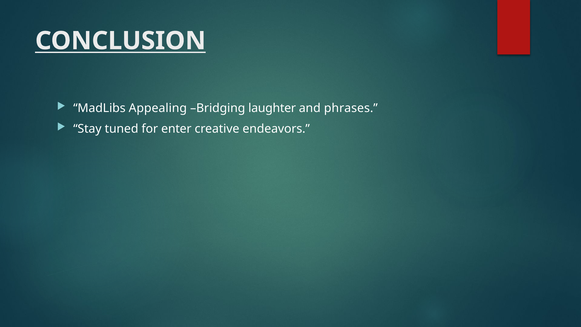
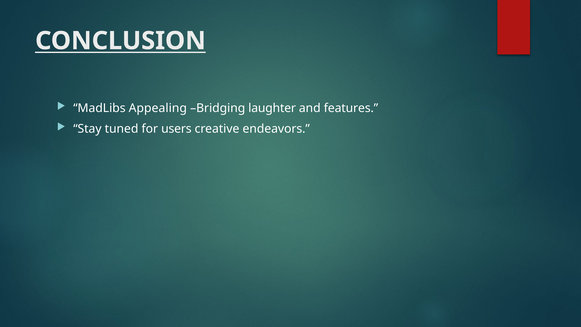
phrases: phrases -> features
enter: enter -> users
